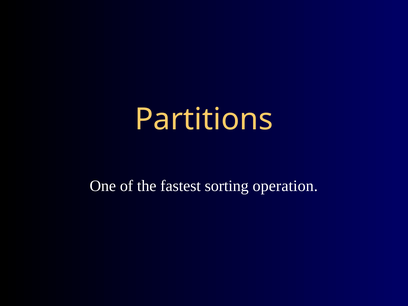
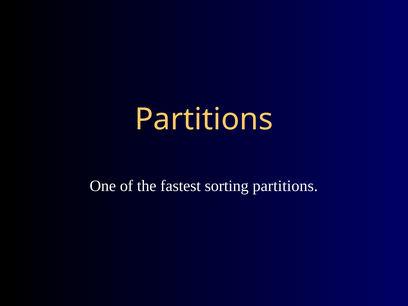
sorting operation: operation -> partitions
